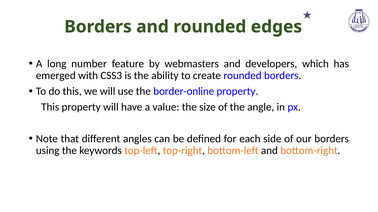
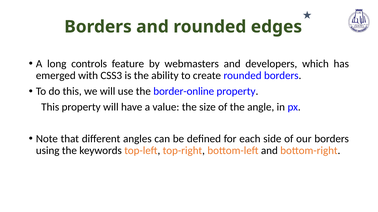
number: number -> controls
